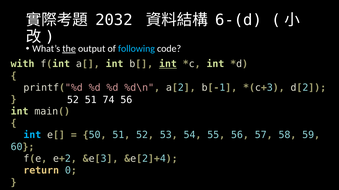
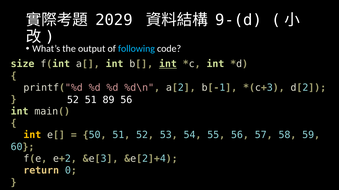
2032: 2032 -> 2029
6-(d: 6-(d -> 9-(d
the underline: present -> none
with: with -> size
74: 74 -> 89
int at (32, 135) colour: light blue -> yellow
